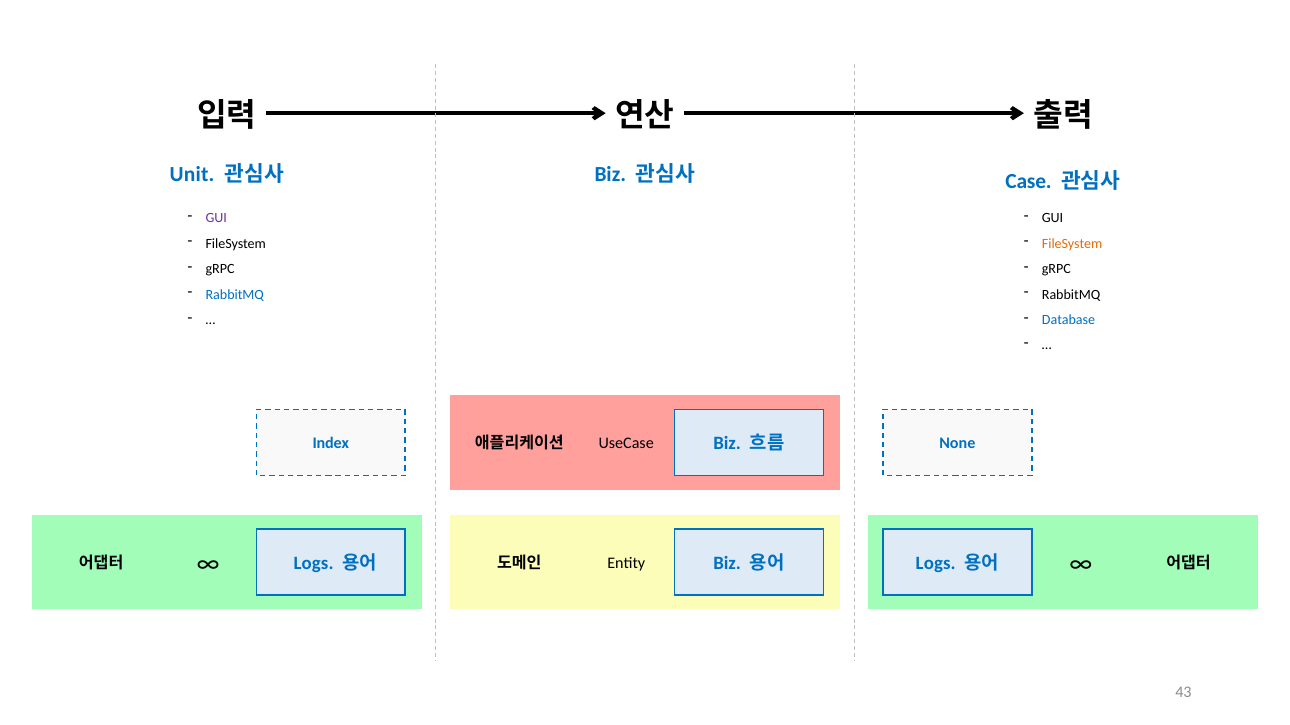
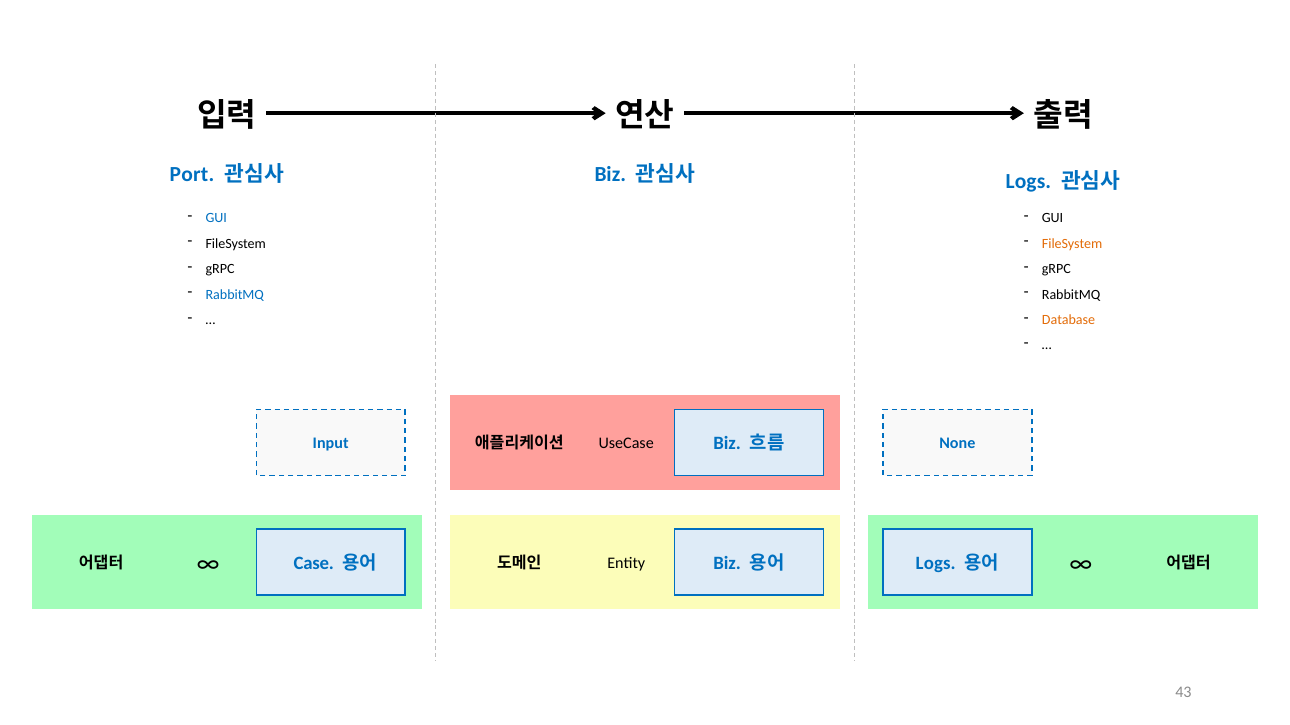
Unit: Unit -> Port
Case at (1029, 182): Case -> Logs
GUI at (216, 219) colour: purple -> blue
Database colour: blue -> orange
Index: Index -> Input
Logs at (314, 564): Logs -> Case
